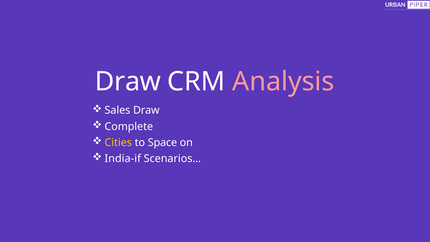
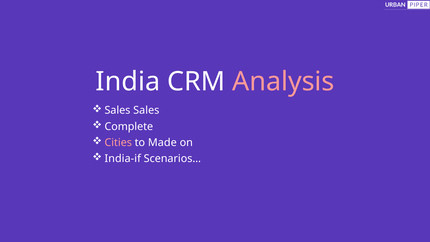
Draw at (128, 82): Draw -> India
Sales Draw: Draw -> Sales
Cities colour: yellow -> pink
Space: Space -> Made
